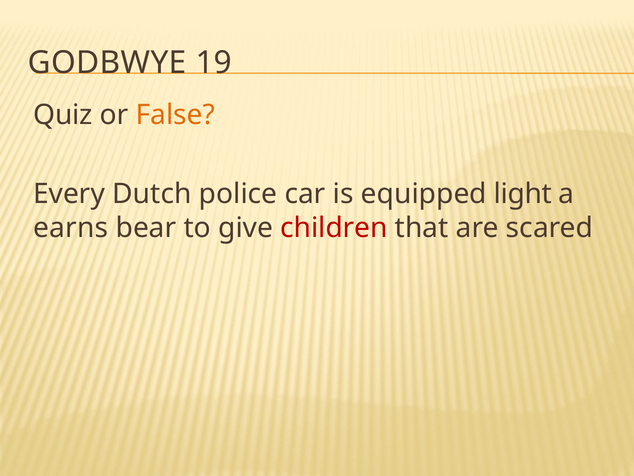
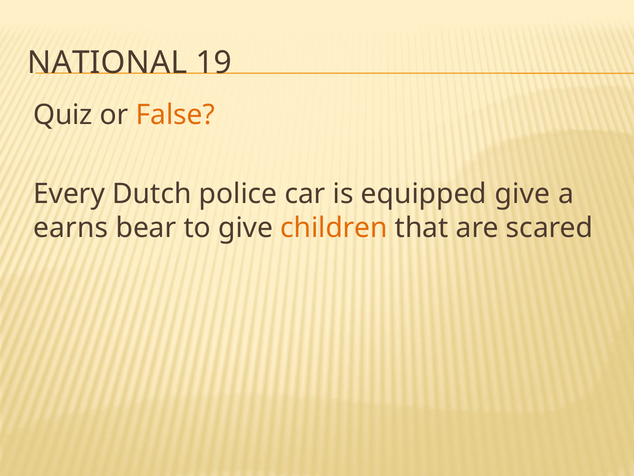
GODBWYE: GODBWYE -> NATIONAL
equipped light: light -> give
children colour: red -> orange
